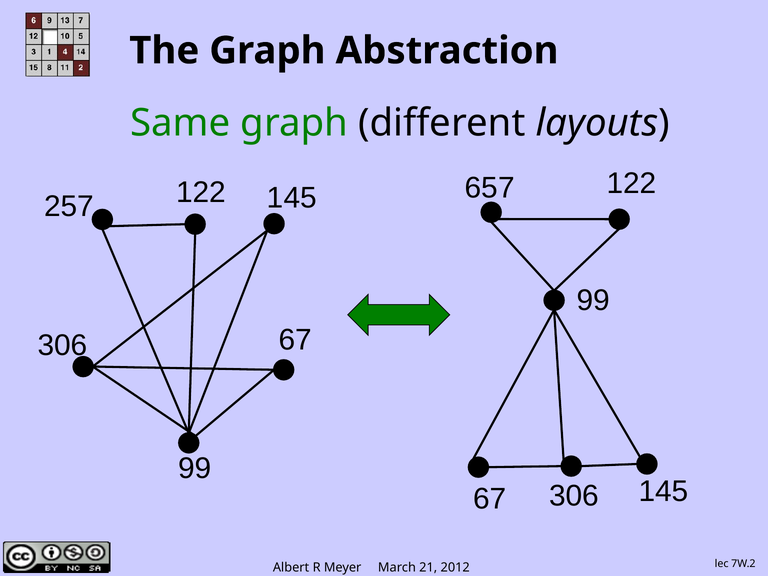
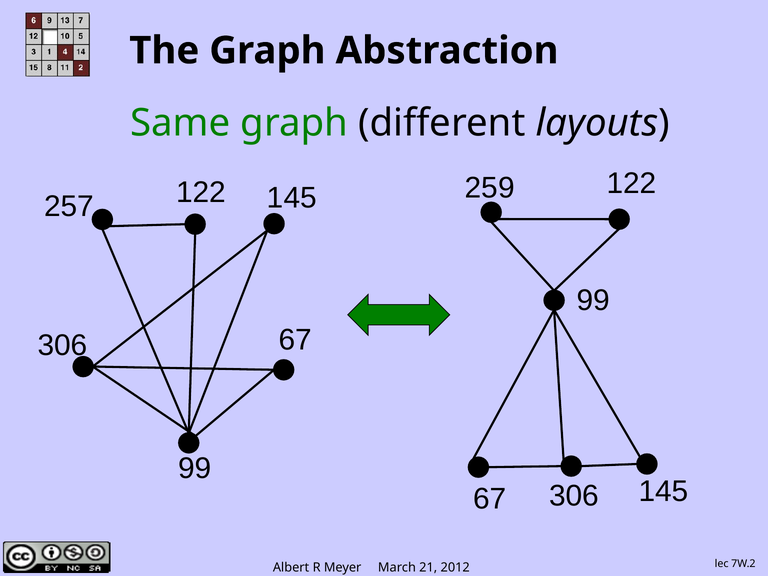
657: 657 -> 259
